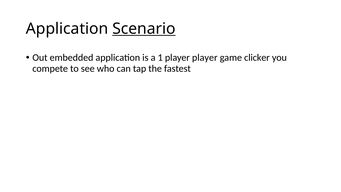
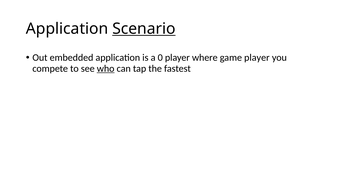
1: 1 -> 0
player player: player -> where
game clicker: clicker -> player
who underline: none -> present
